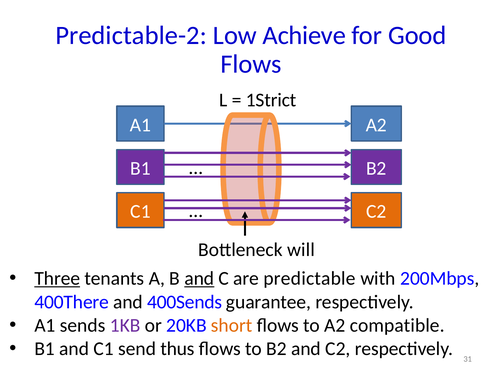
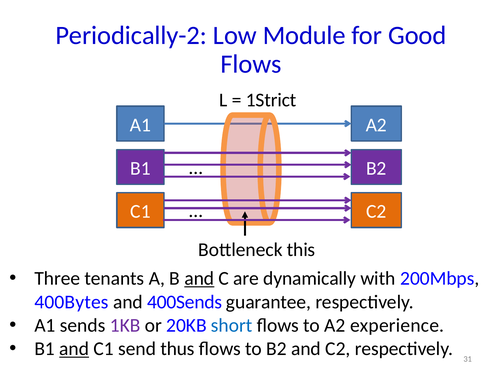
Predictable-2: Predictable-2 -> Periodically-2
Achieve: Achieve -> Module
will: will -> this
Three underline: present -> none
predictable: predictable -> dynamically
400There: 400There -> 400Bytes
short colour: orange -> blue
compatible: compatible -> experience
and at (74, 349) underline: none -> present
